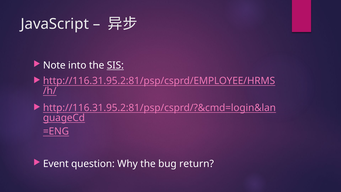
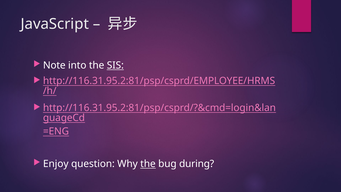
Event: Event -> Enjoy
the at (148, 164) underline: none -> present
return: return -> during
